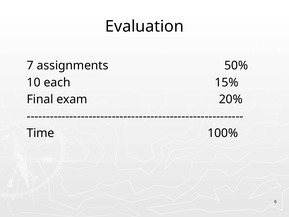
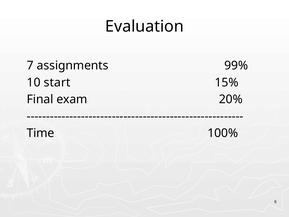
50%: 50% -> 99%
each: each -> start
